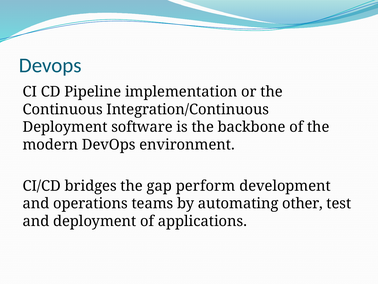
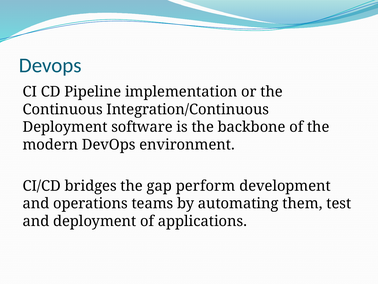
other: other -> them
